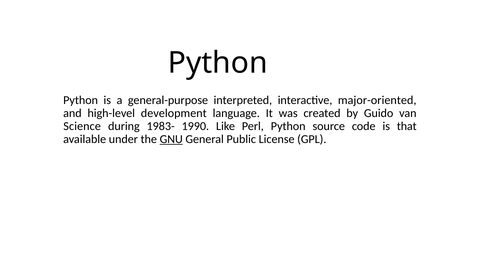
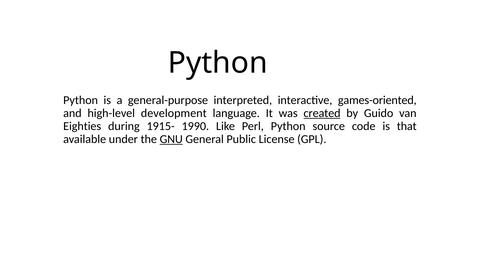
major-oriented: major-oriented -> games-oriented
created underline: none -> present
Science: Science -> Eighties
1983-: 1983- -> 1915-
